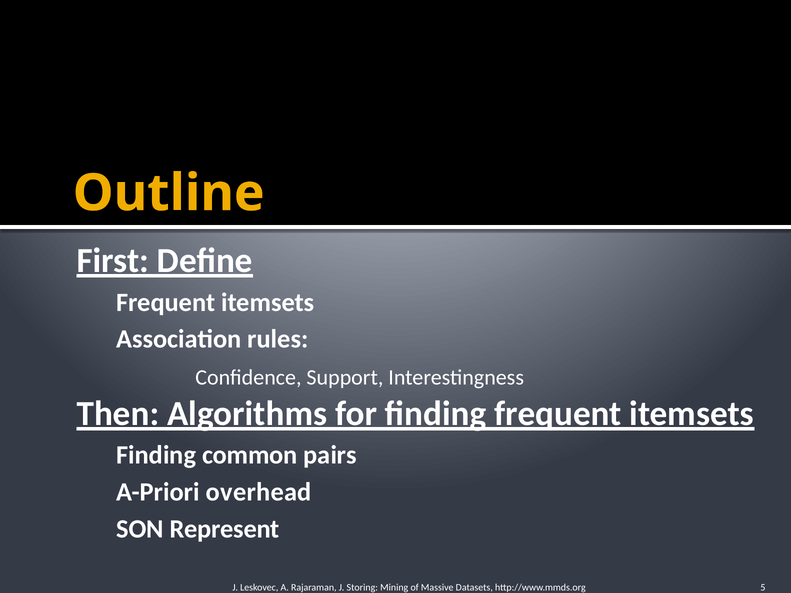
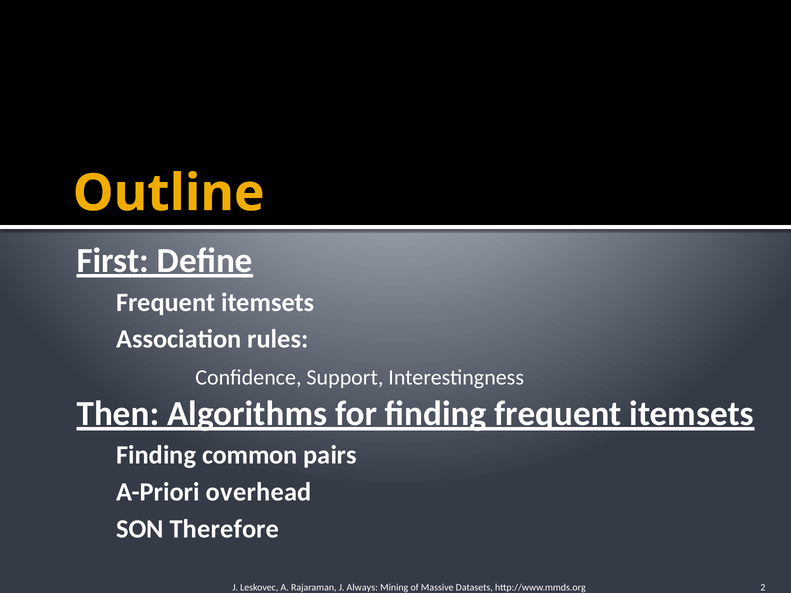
Represent: Represent -> Therefore
Storing: Storing -> Always
5: 5 -> 2
